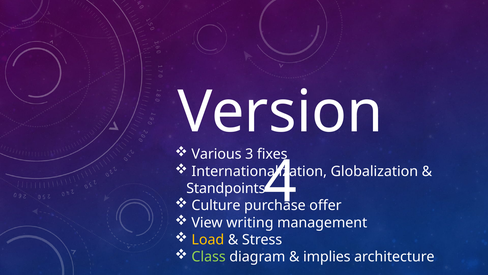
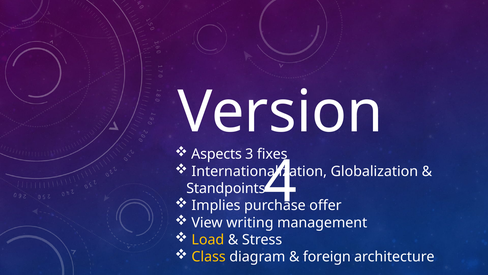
Various: Various -> Aspects
Culture: Culture -> Implies
Class colour: light green -> yellow
implies: implies -> foreign
